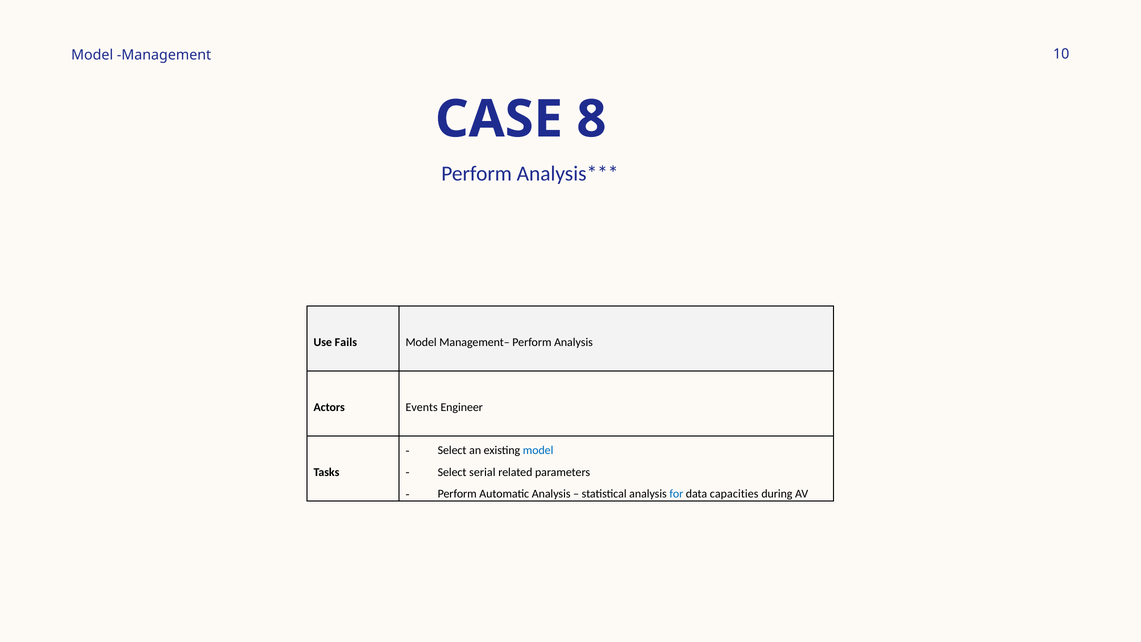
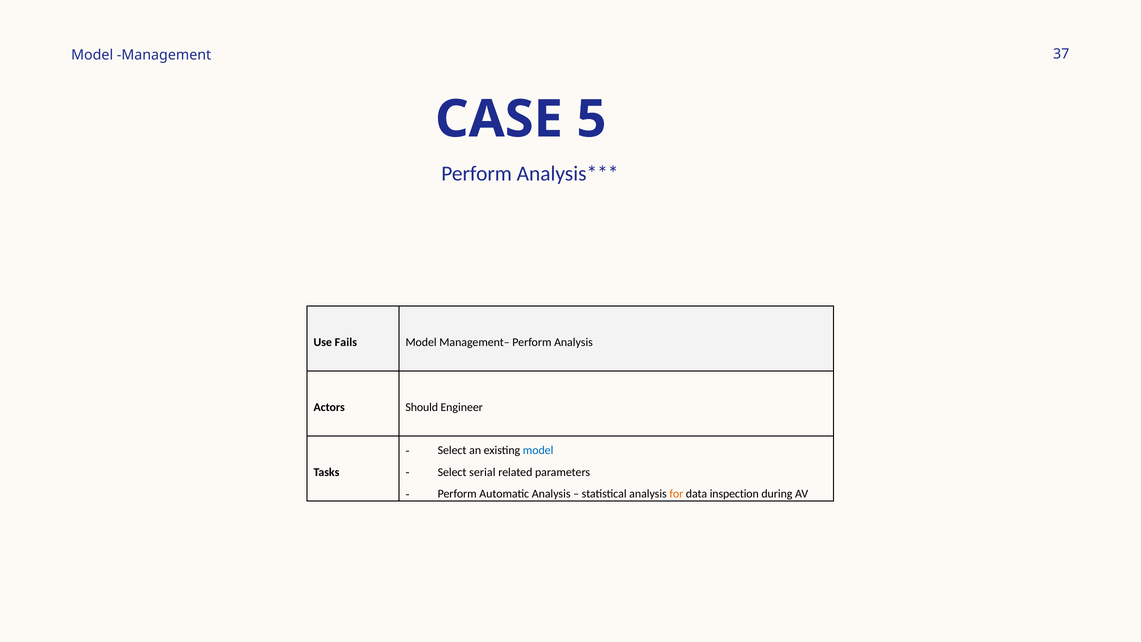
10: 10 -> 37
8: 8 -> 5
Events: Events -> Should
for colour: blue -> orange
capacities: capacities -> inspection
